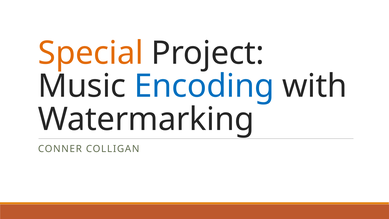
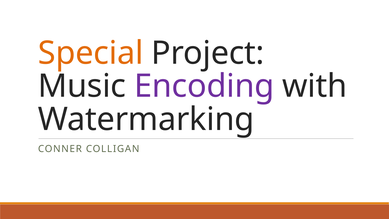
Encoding colour: blue -> purple
